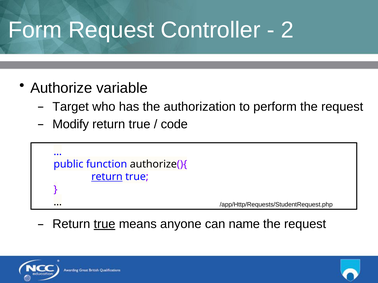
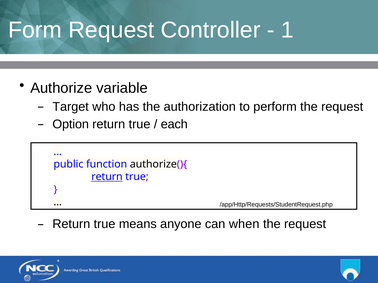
2 at (287, 30): 2 -> 1
Modify: Modify -> Option
code: code -> each
true at (105, 224) underline: present -> none
name: name -> when
